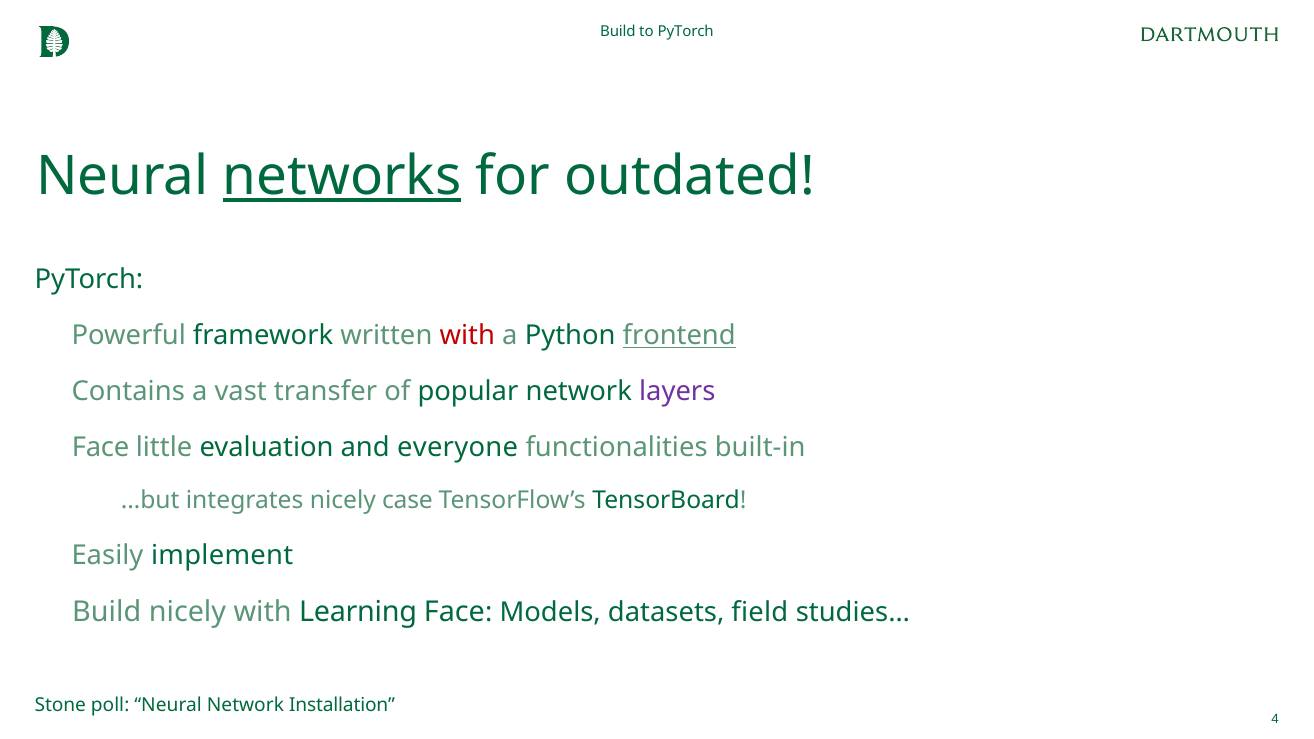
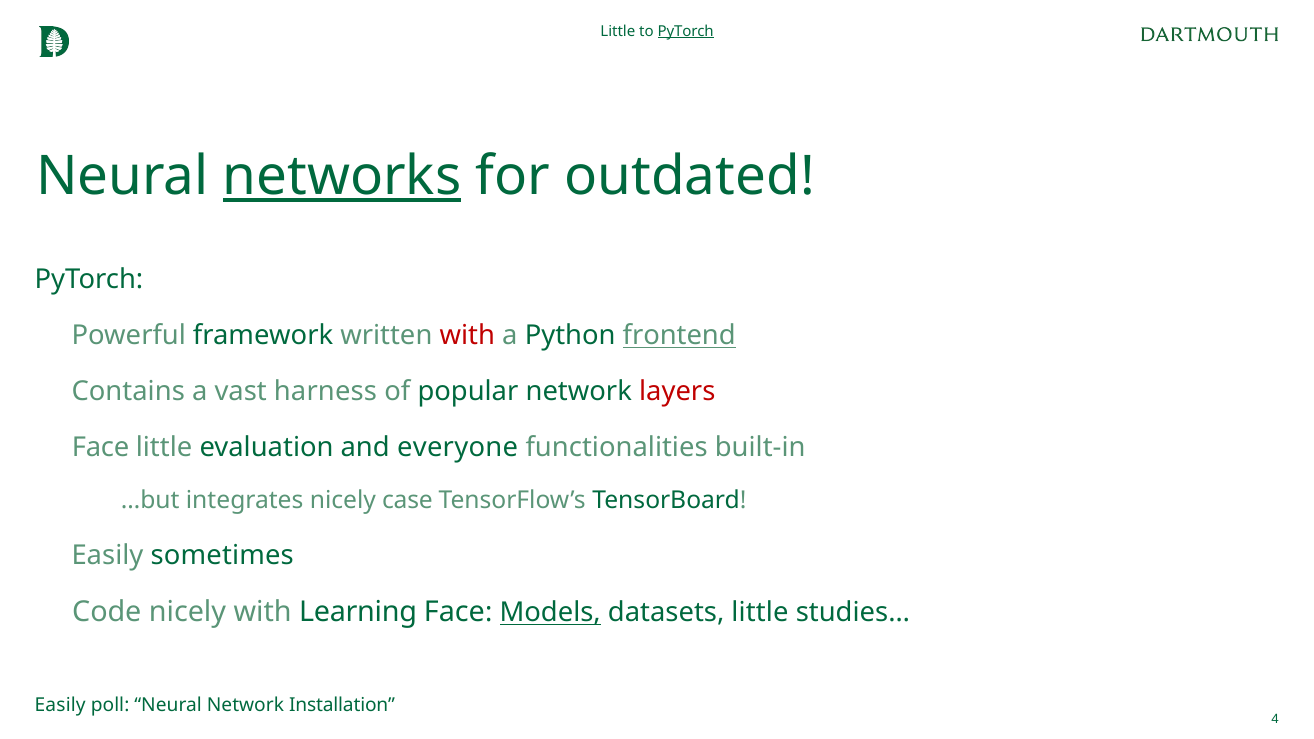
Build at (618, 31): Build -> Little
PyTorch at (686, 31) underline: none -> present
transfer: transfer -> harness
layers colour: purple -> red
implement: implement -> sometimes
Build at (107, 612): Build -> Code
Models underline: none -> present
datasets field: field -> little
Stone at (60, 705): Stone -> Easily
